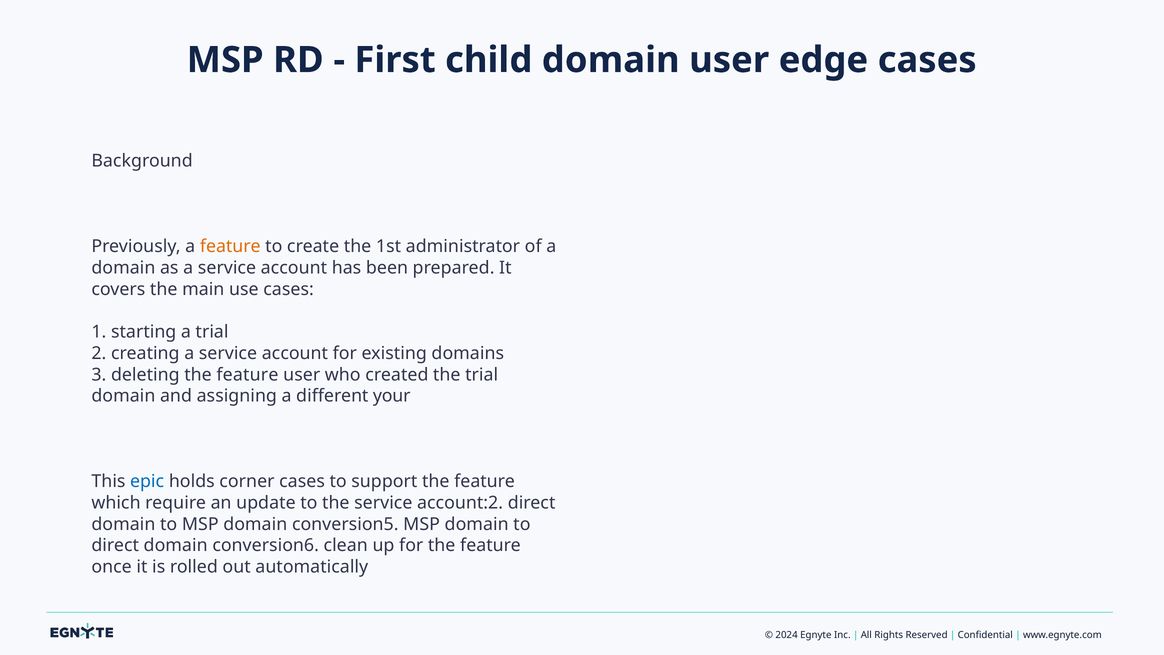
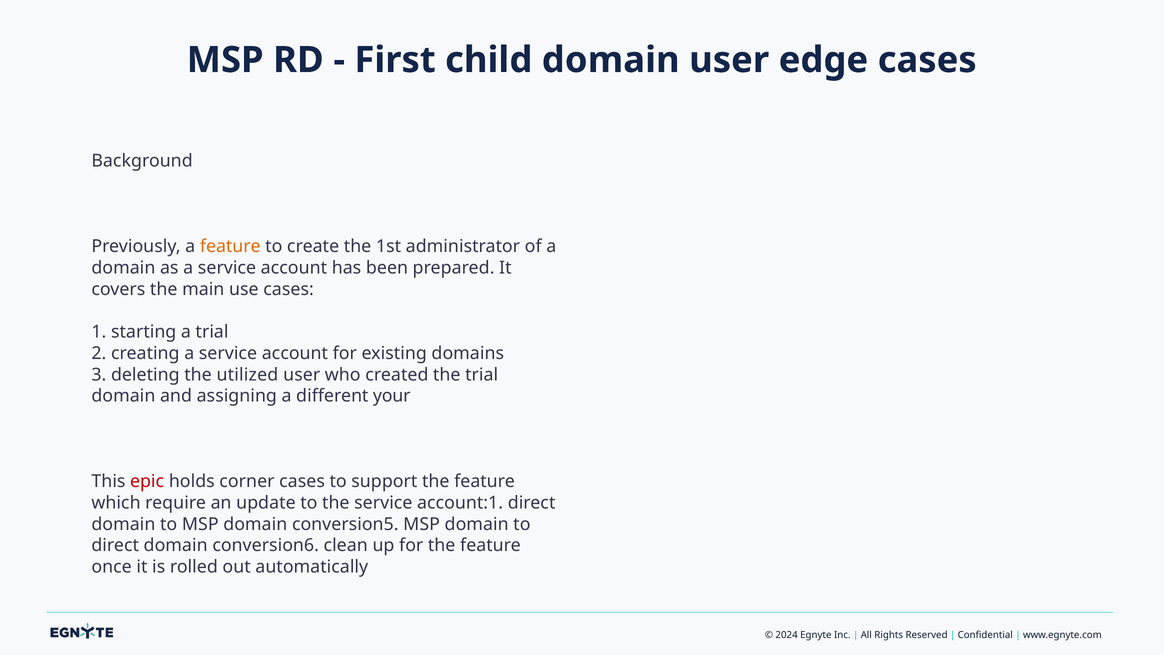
deleting the feature: feature -> utilized
epic colour: blue -> red
account:2: account:2 -> account:1
